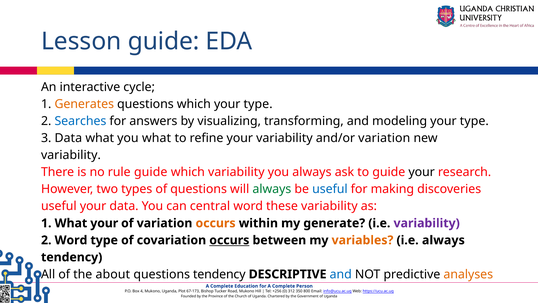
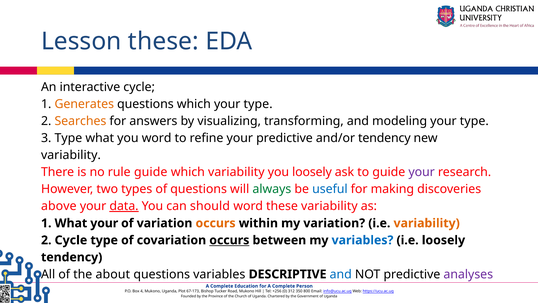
Lesson guide: guide -> these
Searches colour: blue -> orange
3 Data: Data -> Type
you what: what -> word
your variability: variability -> predictive
and/or variation: variation -> tendency
you always: always -> loosely
your at (422, 172) colour: black -> purple
useful at (59, 206): useful -> above
data at (124, 206) underline: none -> present
central: central -> should
my generate: generate -> variation
variability at (427, 223) colour: purple -> orange
2 Word: Word -> Cycle
variables at (362, 240) colour: orange -> blue
i.e always: always -> loosely
questions tendency: tendency -> variables
analyses colour: orange -> purple
